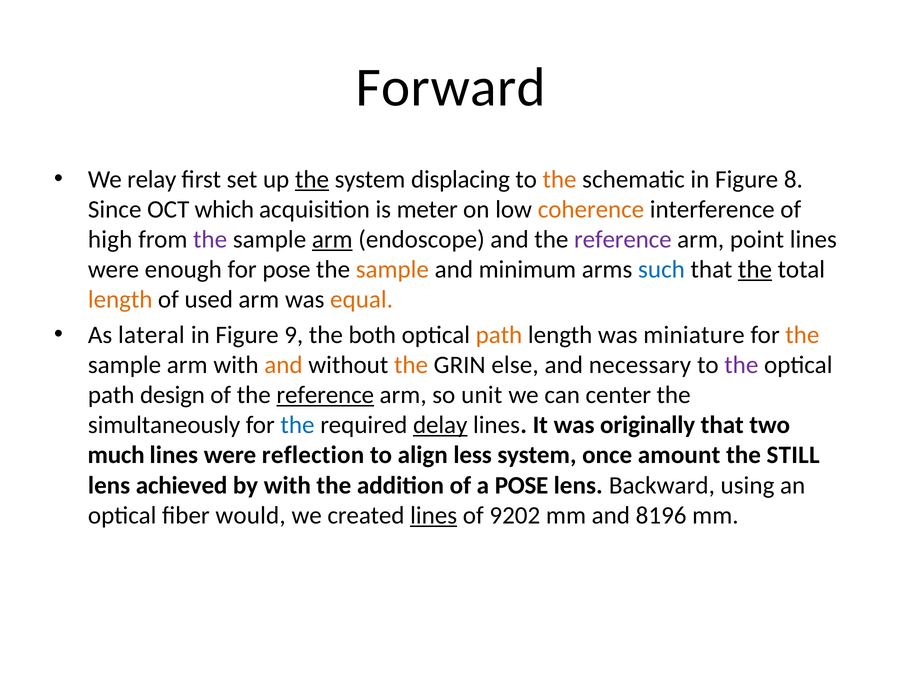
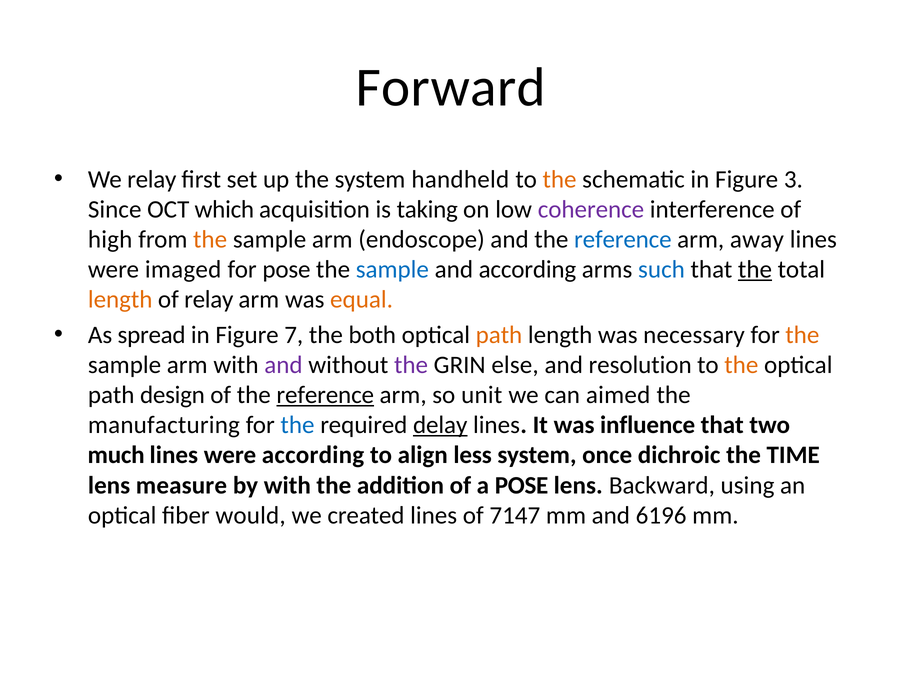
the at (312, 179) underline: present -> none
displacing: displacing -> handheld
8: 8 -> 3
meter: meter -> taking
coherence colour: orange -> purple
the at (210, 239) colour: purple -> orange
arm at (332, 239) underline: present -> none
reference at (623, 239) colour: purple -> blue
point: point -> away
enough: enough -> imaged
sample at (392, 269) colour: orange -> blue
and minimum: minimum -> according
of used: used -> relay
lateral: lateral -> spread
9: 9 -> 7
miniature: miniature -> necessary
and at (283, 365) colour: orange -> purple
the at (411, 365) colour: orange -> purple
necessary: necessary -> resolution
the at (741, 365) colour: purple -> orange
center: center -> aimed
simultaneously: simultaneously -> manufacturing
originally: originally -> influence
were reflection: reflection -> according
amount: amount -> dichroic
STILL: STILL -> TIME
achieved: achieved -> measure
lines at (434, 515) underline: present -> none
9202: 9202 -> 7147
8196: 8196 -> 6196
